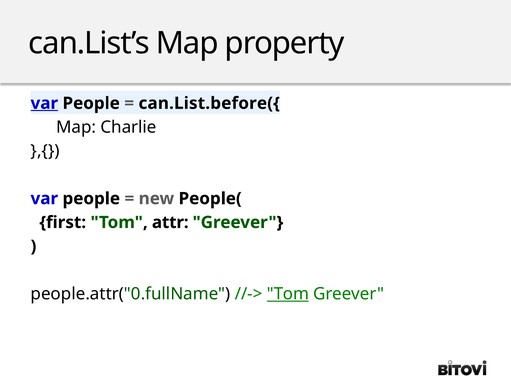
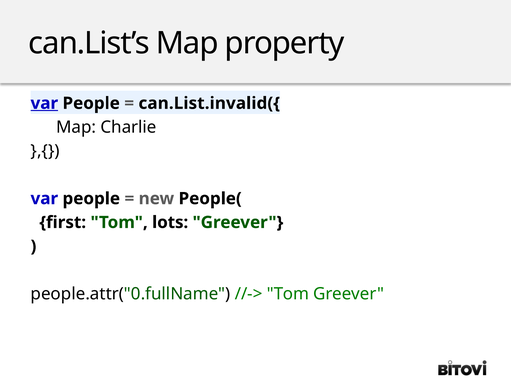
can.List.before({: can.List.before({ -> can.List.invalid({
attr: attr -> lots
Tom at (288, 294) underline: present -> none
